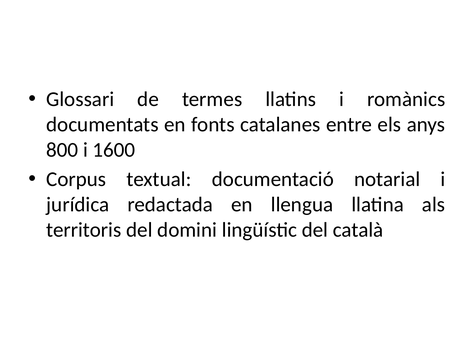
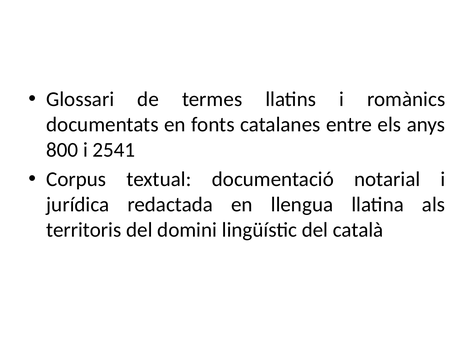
1600: 1600 -> 2541
